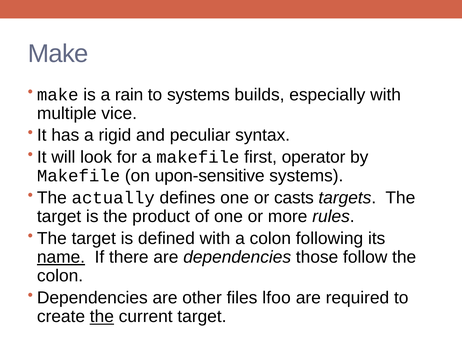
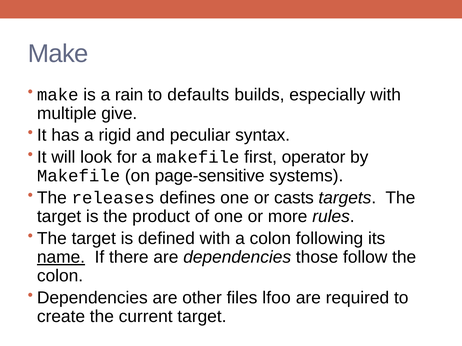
to systems: systems -> defaults
vice: vice -> give
upon-sensitive: upon-sensitive -> page-sensitive
actually: actually -> releases
the at (102, 317) underline: present -> none
